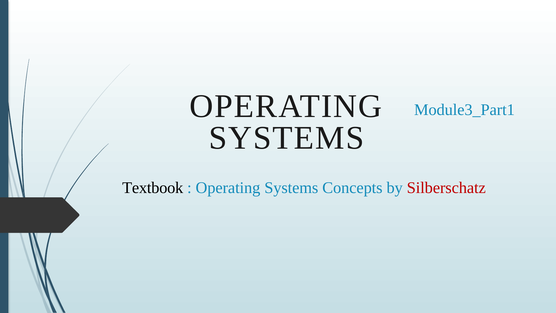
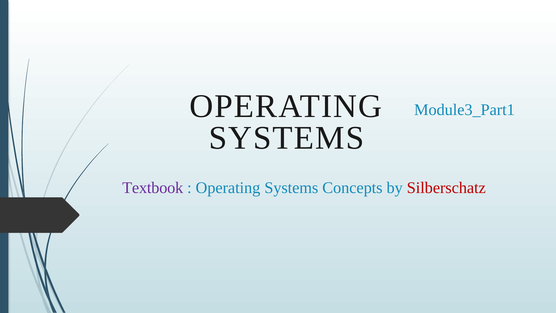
Textbook colour: black -> purple
